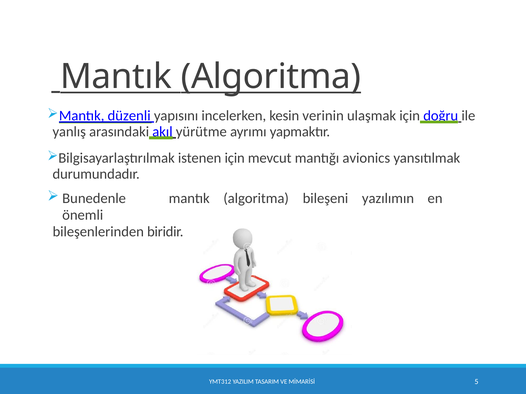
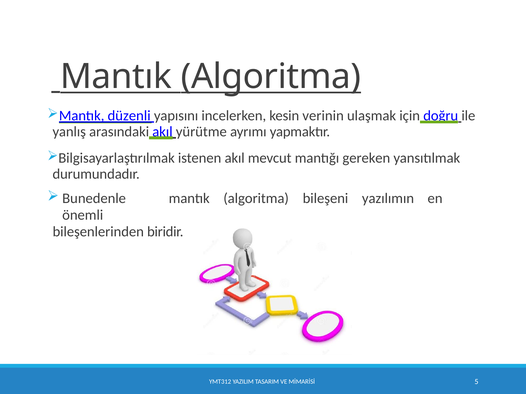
istenen için: için -> akıl
avionics: avionics -> gereken
